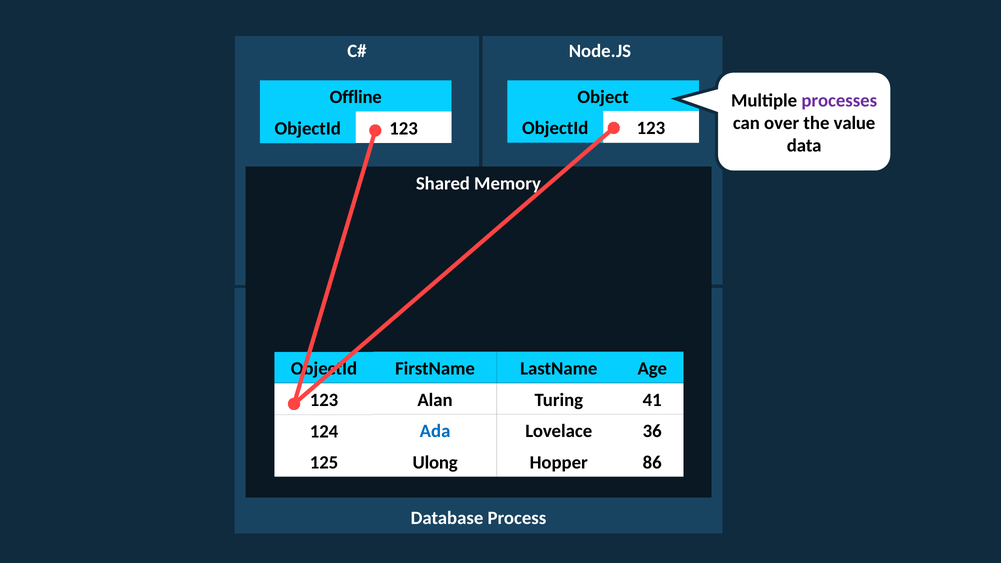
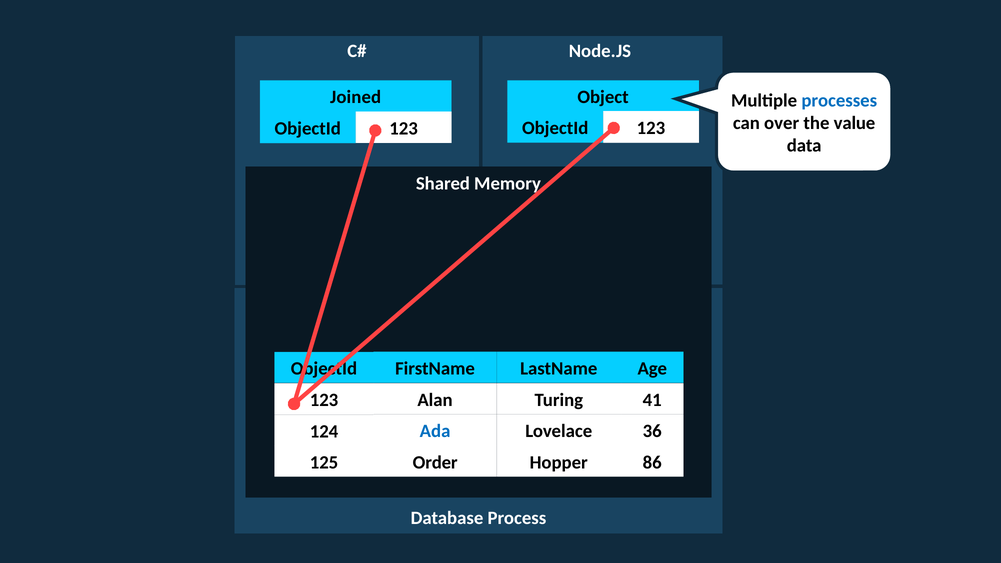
Offline: Offline -> Joined
processes colour: purple -> blue
Ulong: Ulong -> Order
